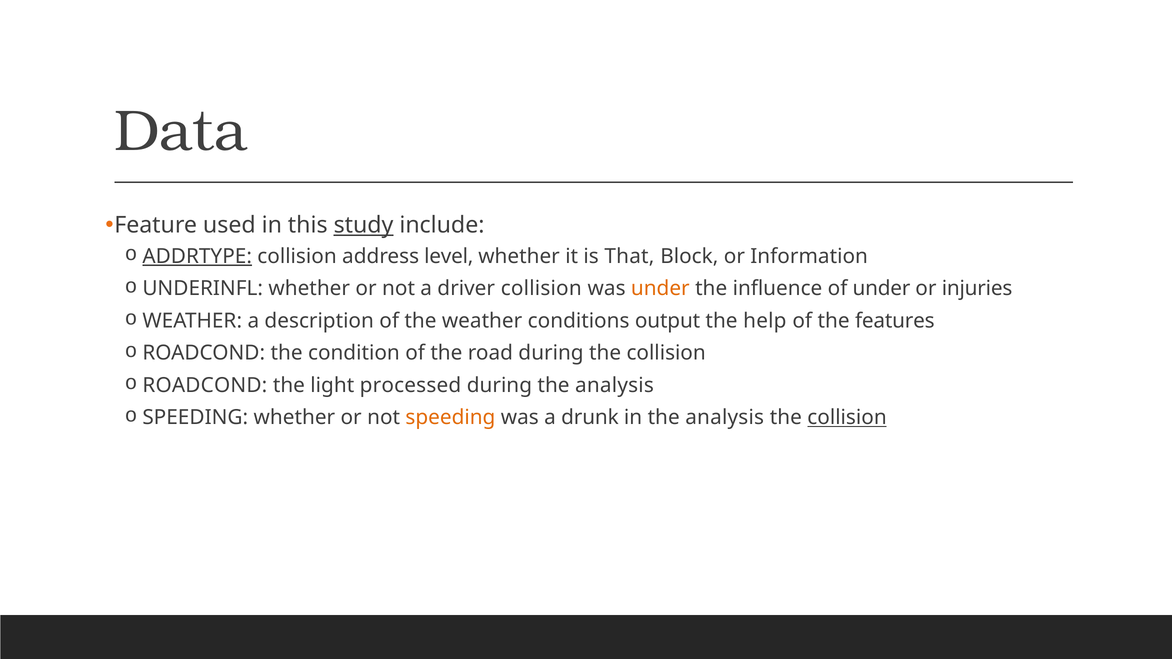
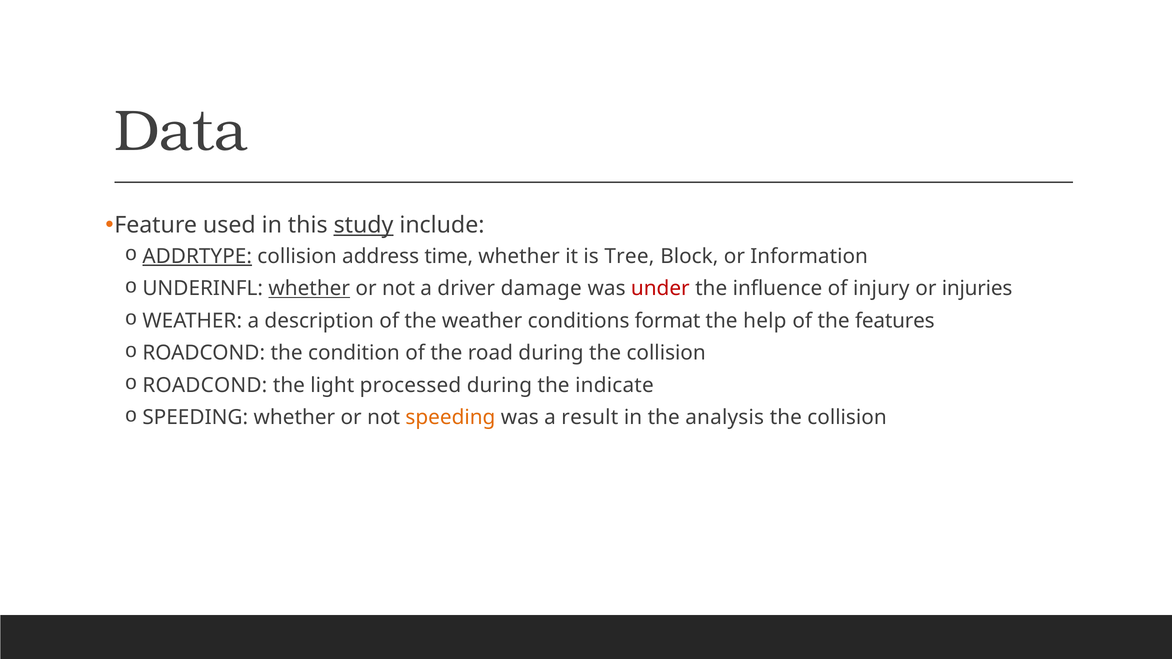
level: level -> time
That: That -> Tree
whether at (309, 289) underline: none -> present
driver collision: collision -> damage
under at (660, 289) colour: orange -> red
of under: under -> injury
output: output -> format
during the analysis: analysis -> indicate
drunk: drunk -> result
collision at (847, 418) underline: present -> none
